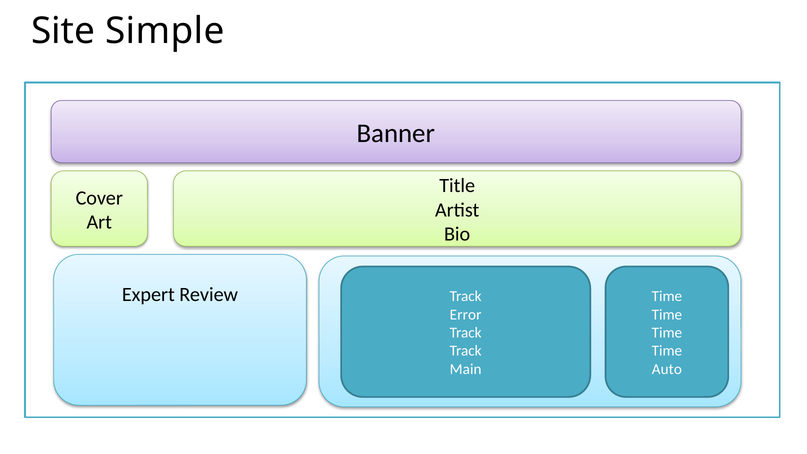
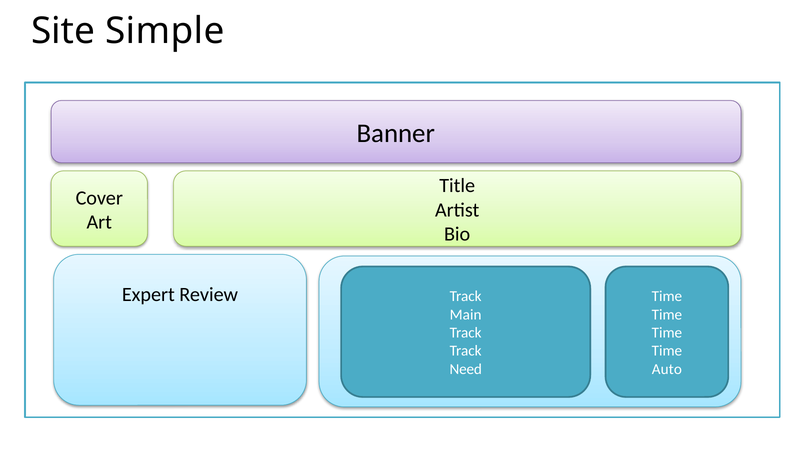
Error: Error -> Main
Main: Main -> Need
